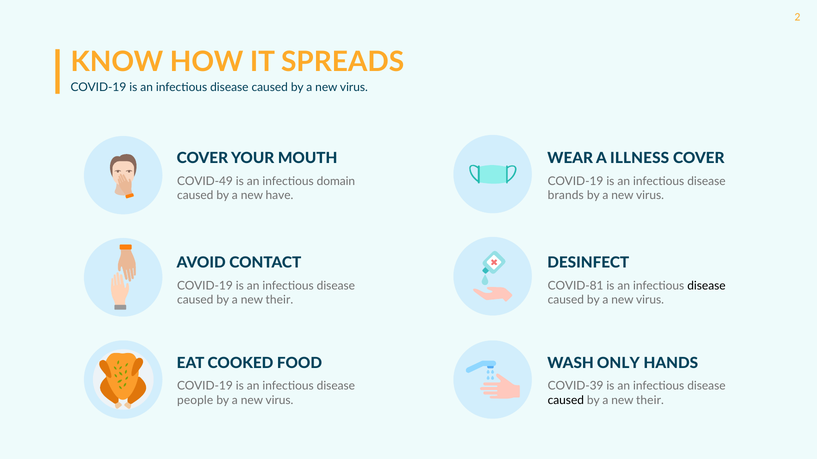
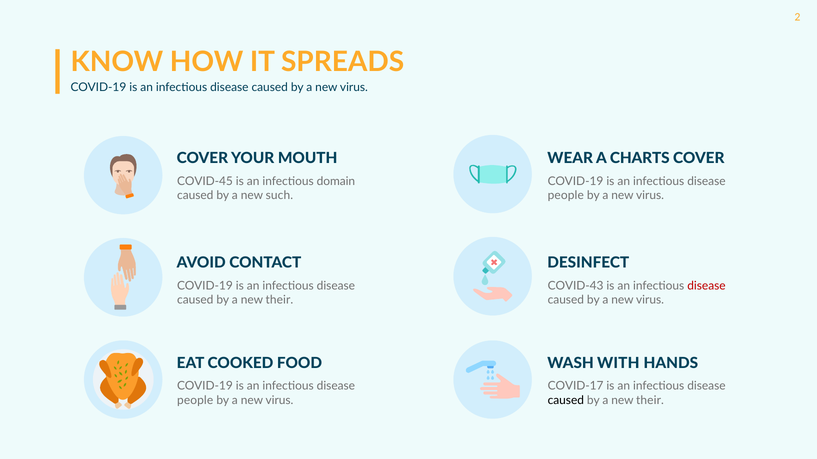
ILLNESS: ILLNESS -> CHARTS
COVID-49: COVID-49 -> COVID-45
have: have -> such
brands at (566, 196): brands -> people
COVID-81: COVID-81 -> COVID-43
disease at (706, 286) colour: black -> red
ONLY: ONLY -> WITH
COVID-39: COVID-39 -> COVID-17
